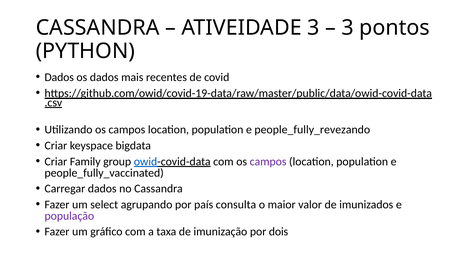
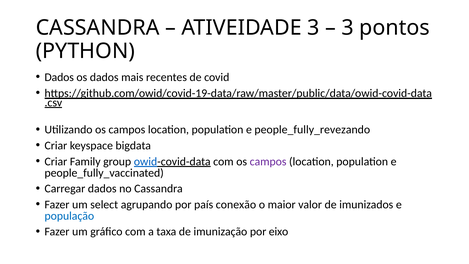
consulta: consulta -> conexão
população colour: purple -> blue
dois: dois -> eixo
